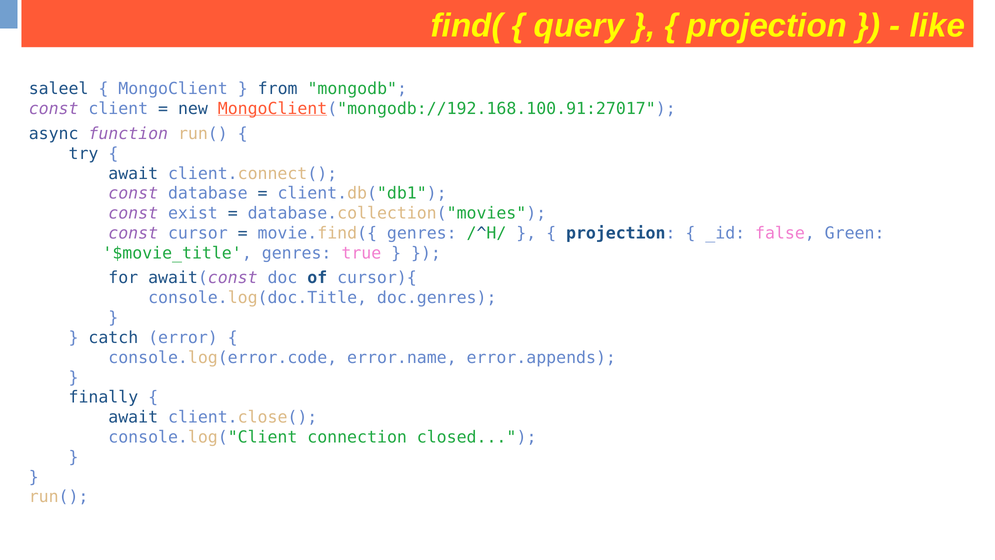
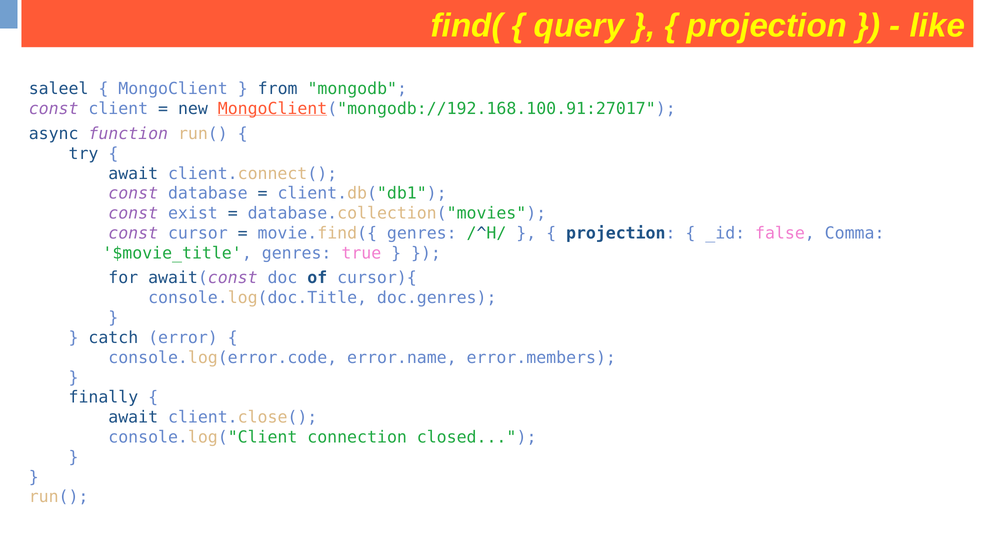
Green: Green -> Comma
error.appends: error.appends -> error.members
